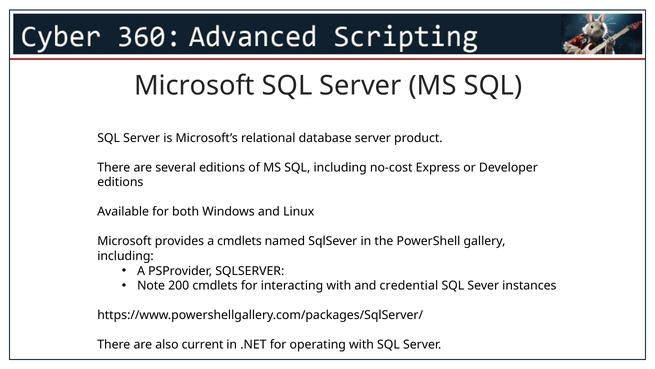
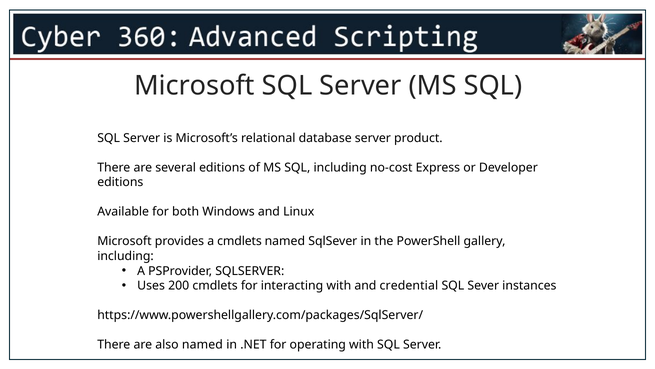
Note: Note -> Uses
also current: current -> named
